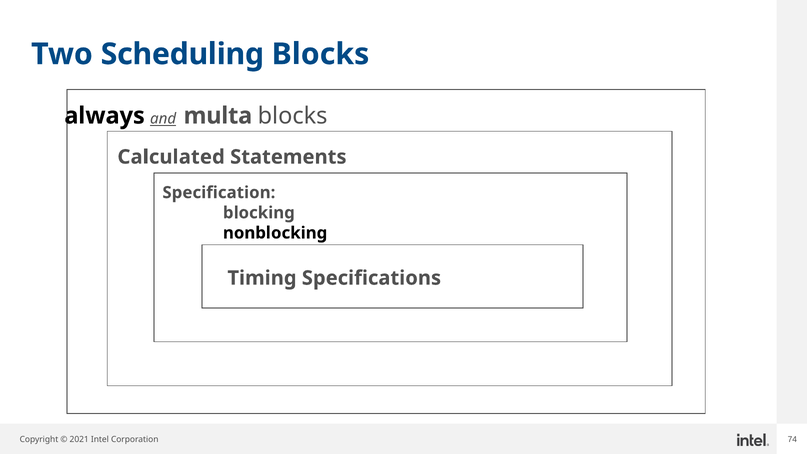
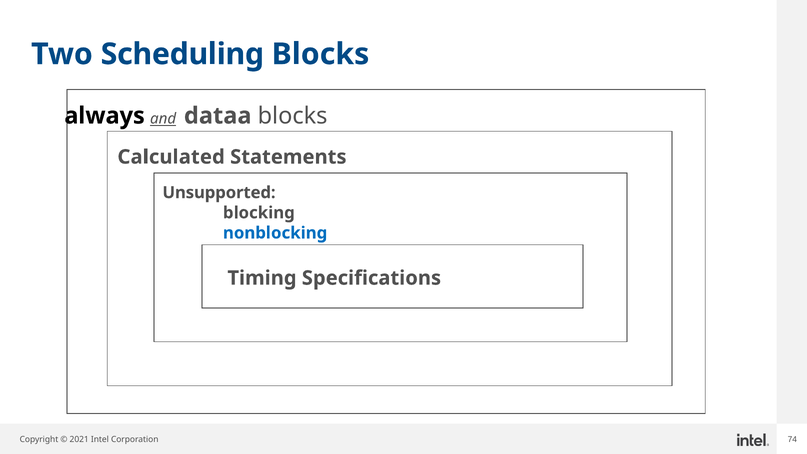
multa: multa -> dataa
Specification: Specification -> Unsupported
nonblocking colour: black -> blue
